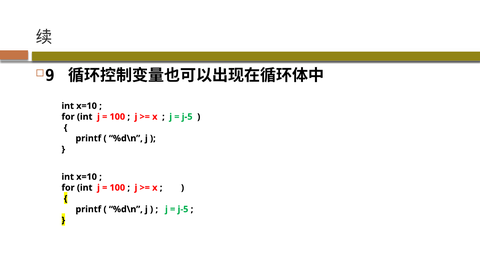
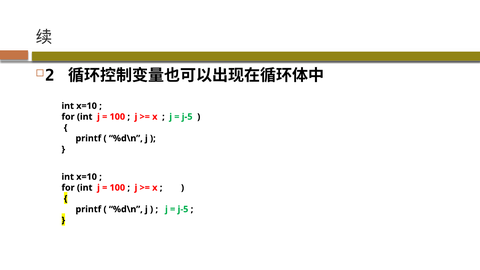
9: 9 -> 2
